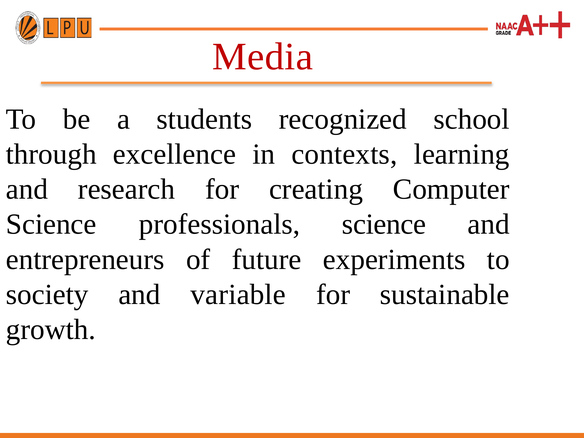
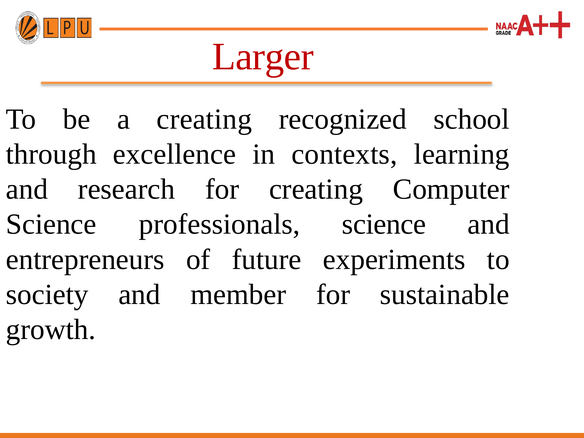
Media: Media -> Larger
a students: students -> creating
variable: variable -> member
